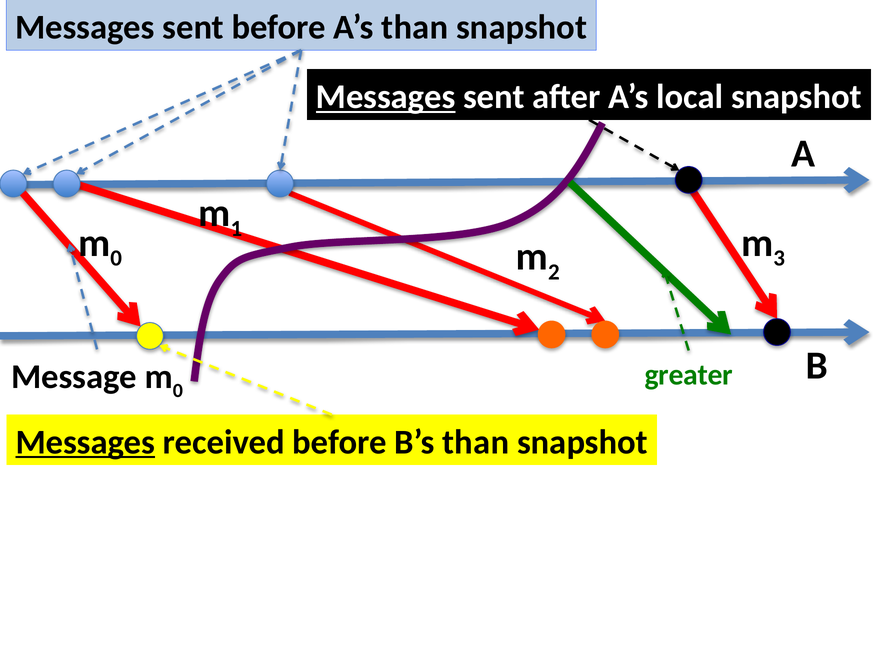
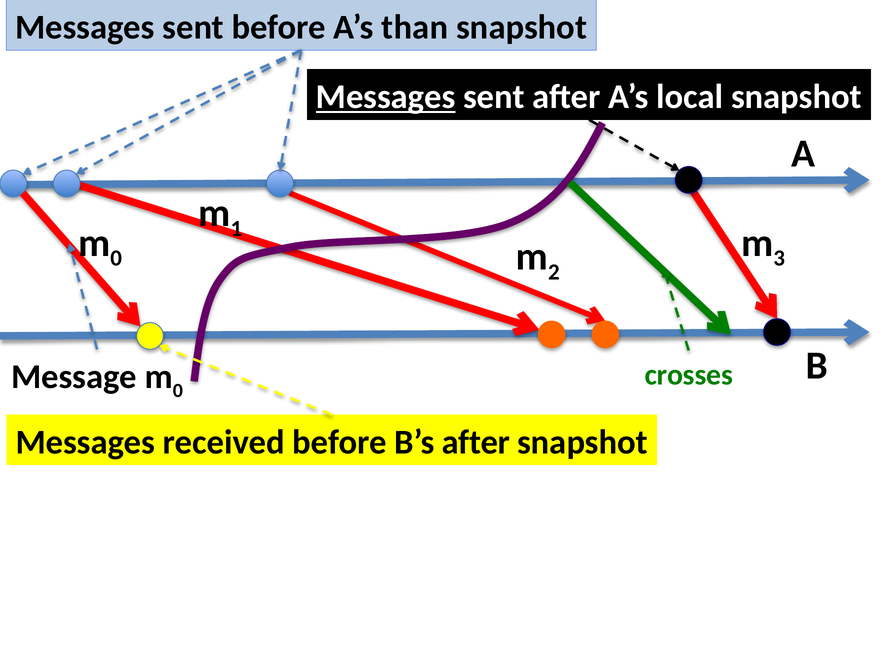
greater: greater -> crosses
Messages at (85, 442) underline: present -> none
B’s than: than -> after
